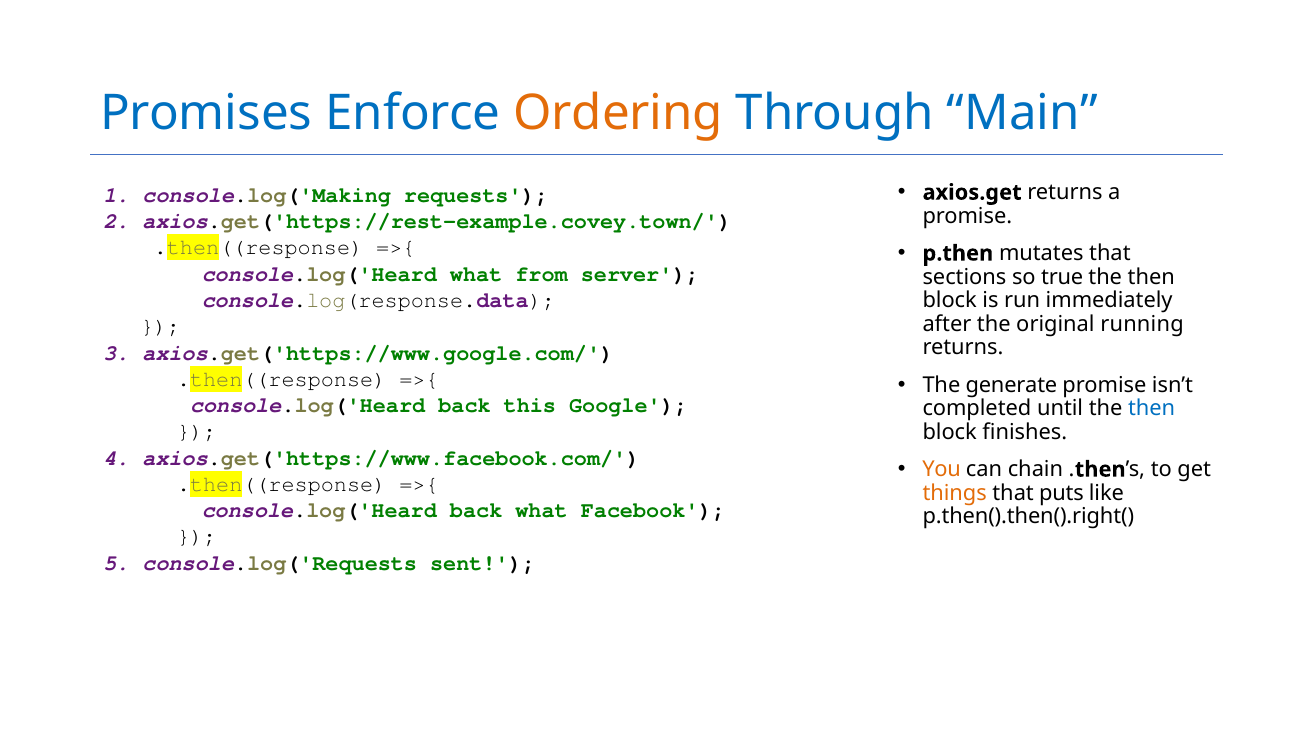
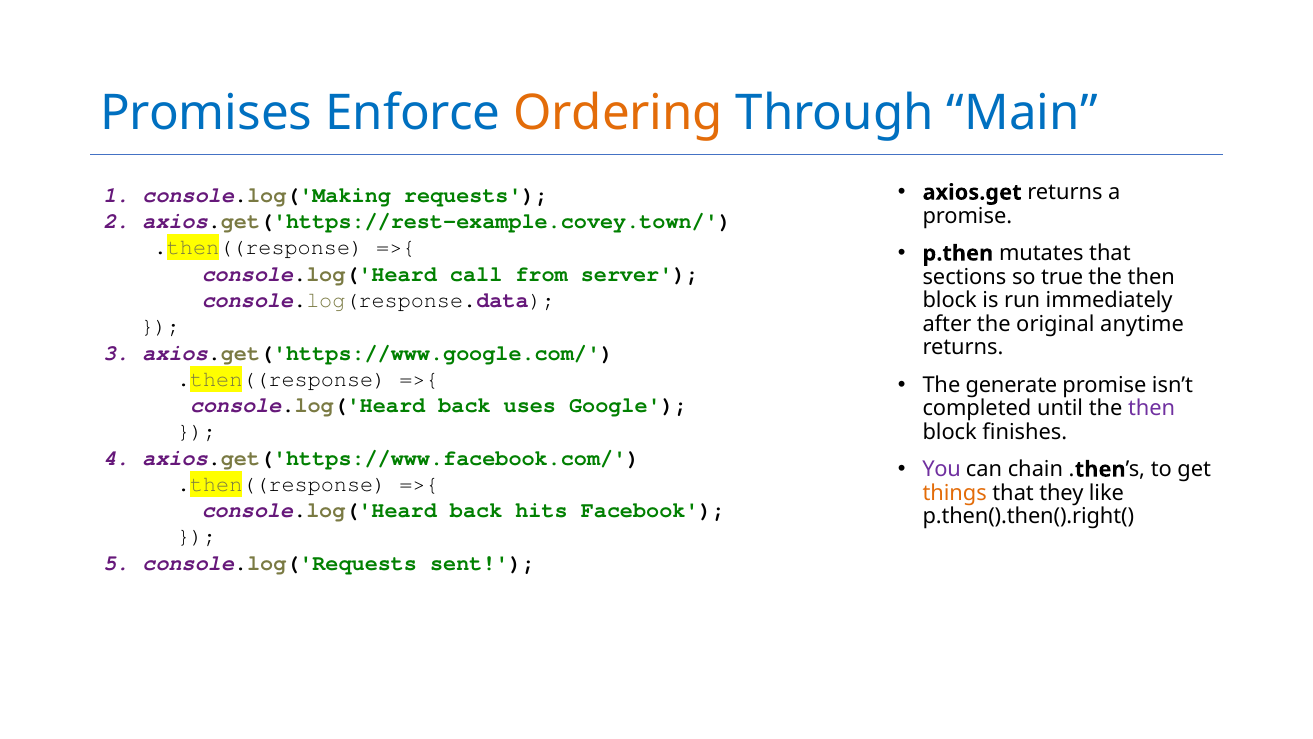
console.log('Heard what: what -> call
running: running -> anytime
this: this -> uses
then at (1152, 408) colour: blue -> purple
You colour: orange -> purple
puts: puts -> they
back what: what -> hits
